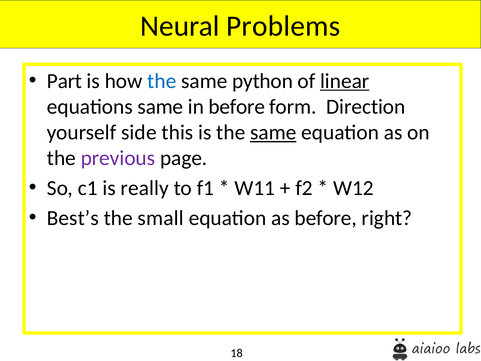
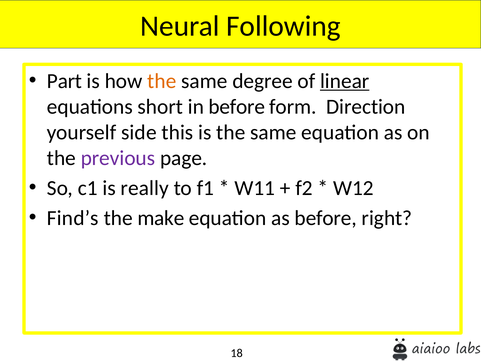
Problems: Problems -> Following
the at (162, 81) colour: blue -> orange
python: python -> degree
equations same: same -> short
same at (273, 132) underline: present -> none
Best’s: Best’s -> Find’s
small: small -> make
